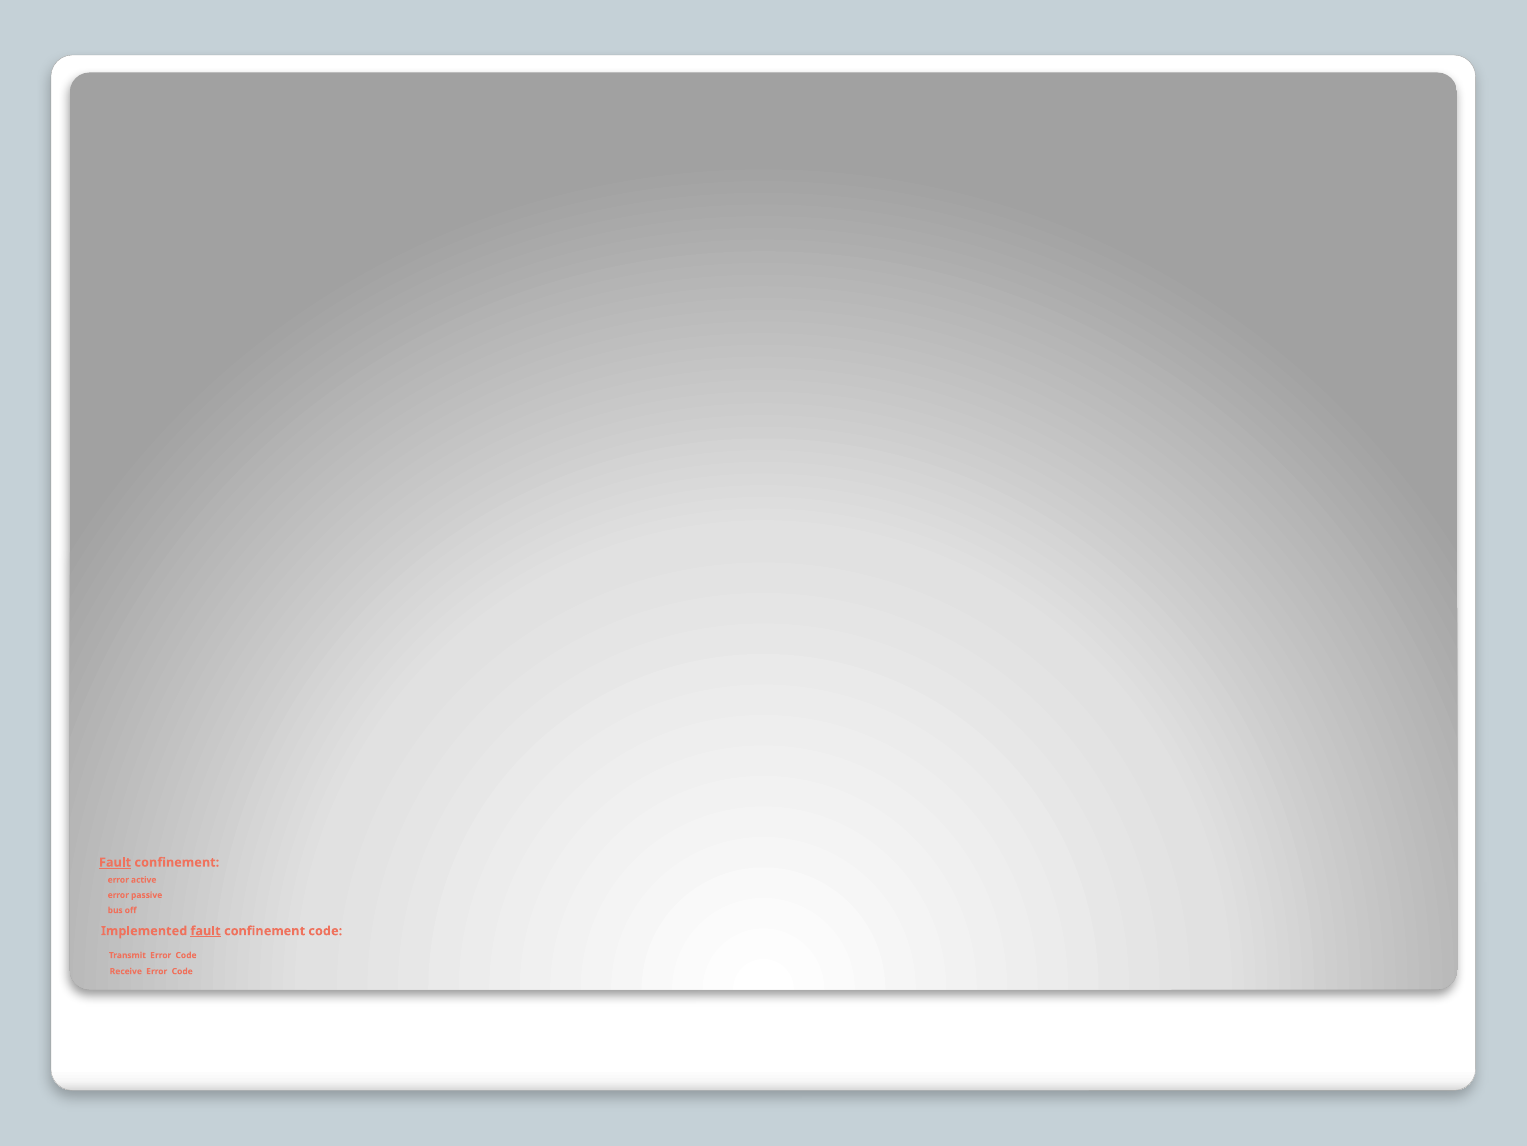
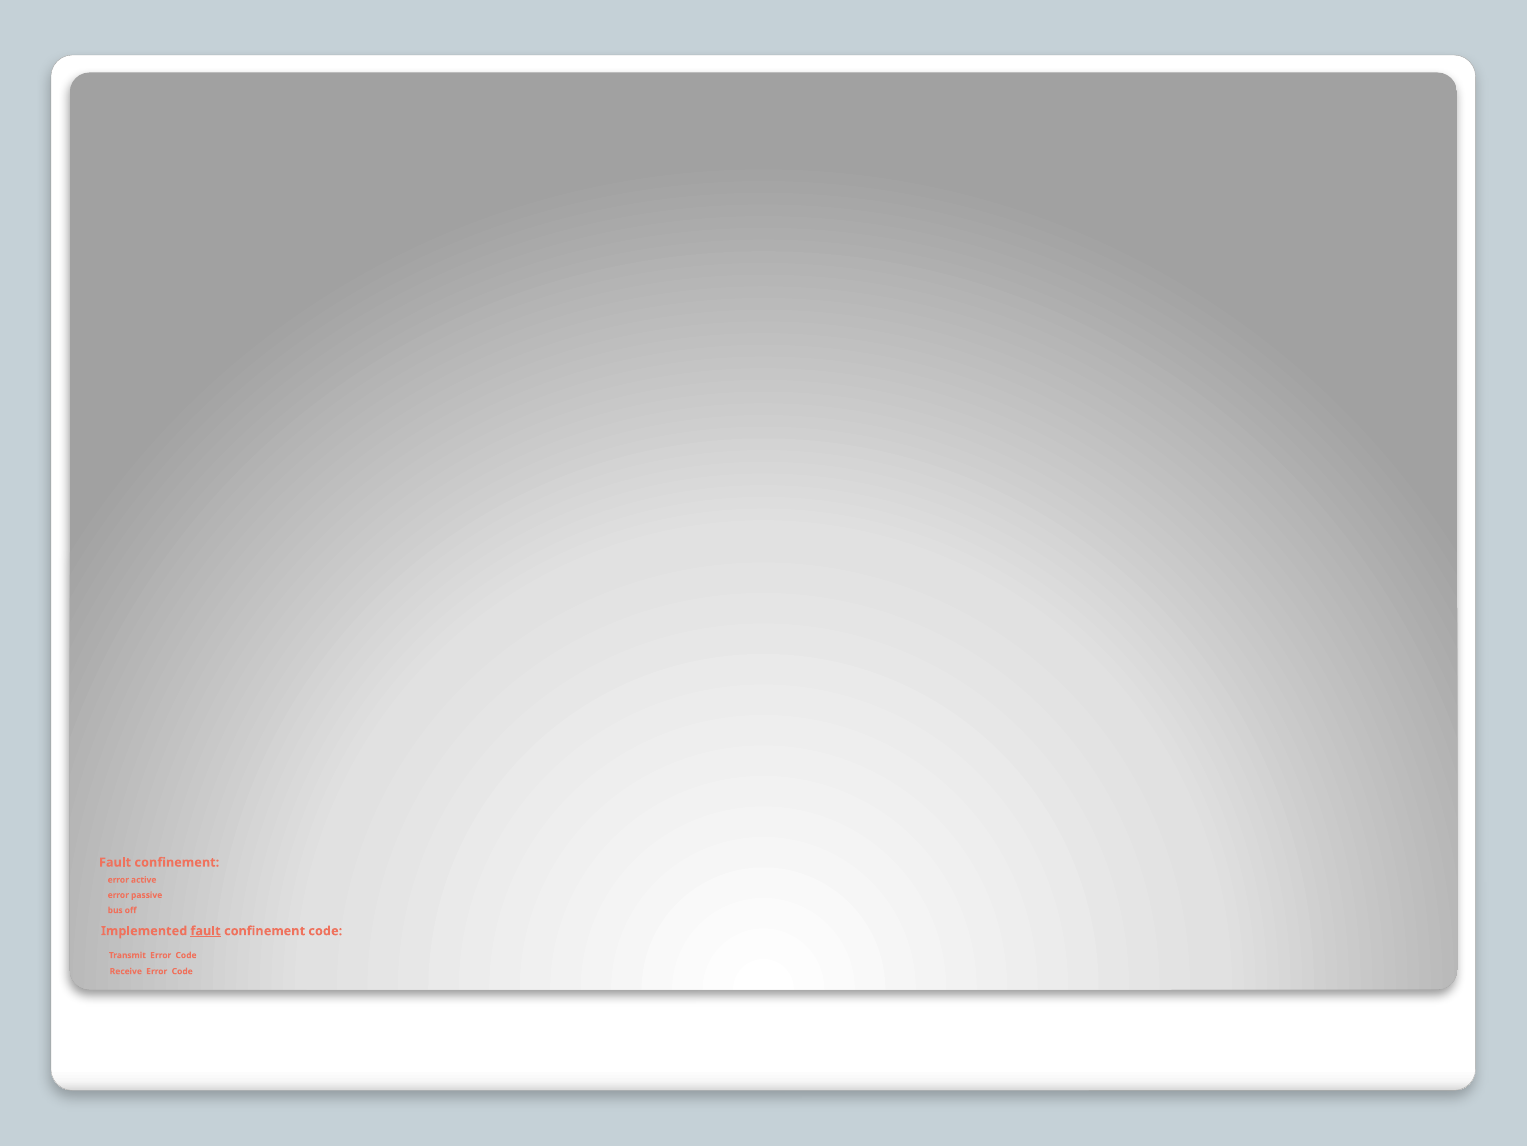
Fault at (115, 862) underline: present -> none
